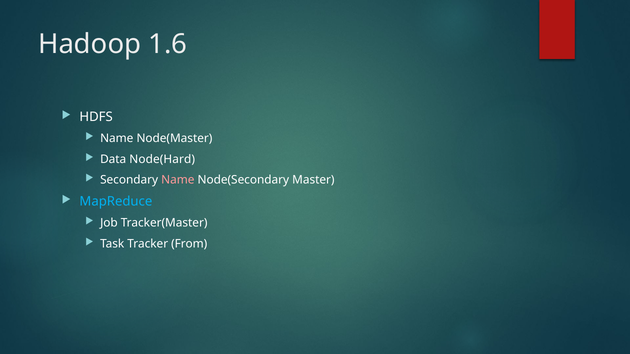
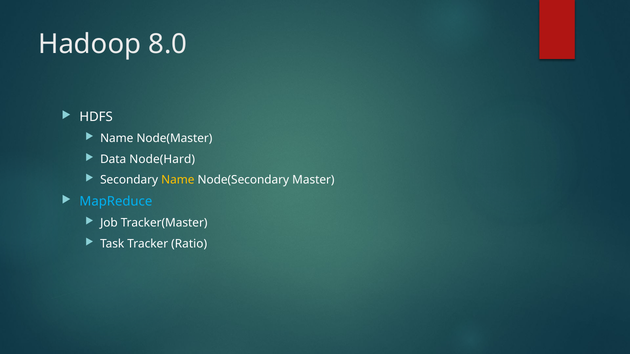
1.6: 1.6 -> 8.0
Name at (178, 180) colour: pink -> yellow
From: From -> Ratio
